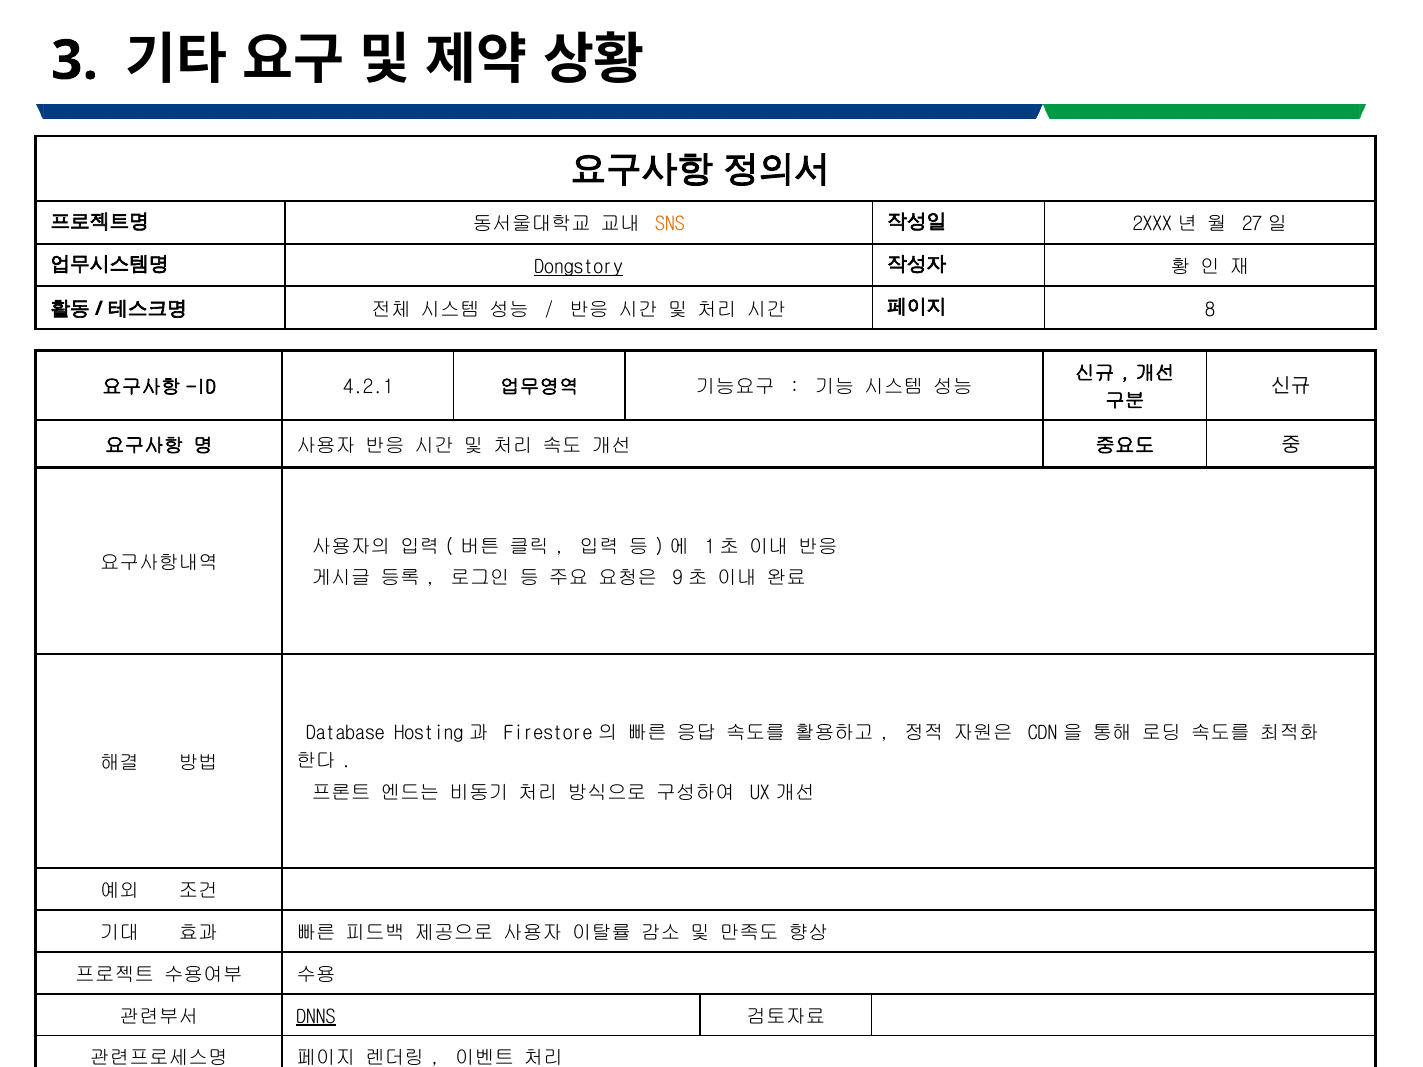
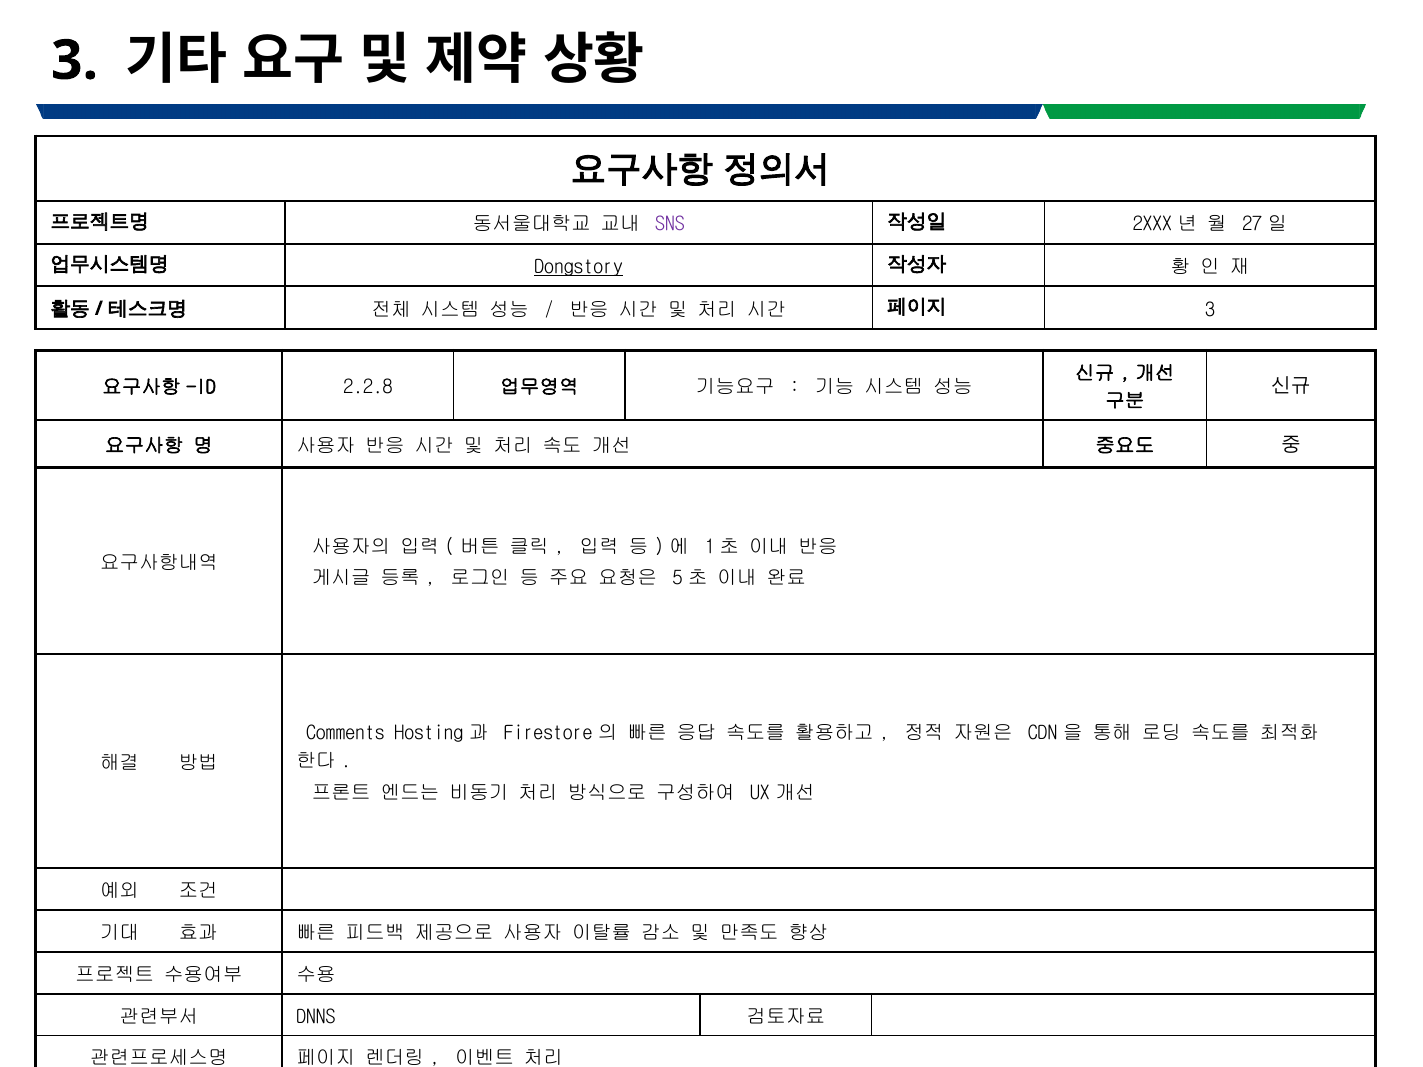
SNS colour: orange -> purple
8 at (1210, 310): 8 -> 3
4.2.1: 4.2.1 -> 2.2.8
9: 9 -> 5
Database: Database -> Comments
DNNS underline: present -> none
